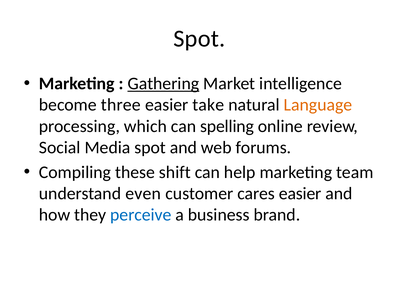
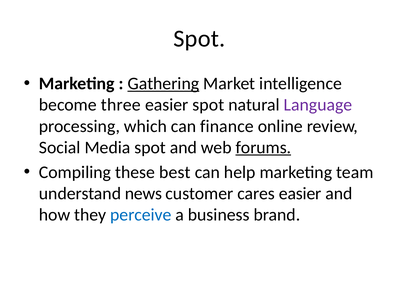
easier take: take -> spot
Language colour: orange -> purple
spelling: spelling -> finance
forums underline: none -> present
shift: shift -> best
even: even -> news
